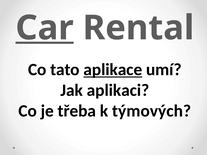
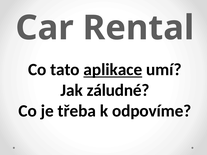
Car underline: present -> none
aplikaci: aplikaci -> záludné
týmových: týmových -> odpovíme
